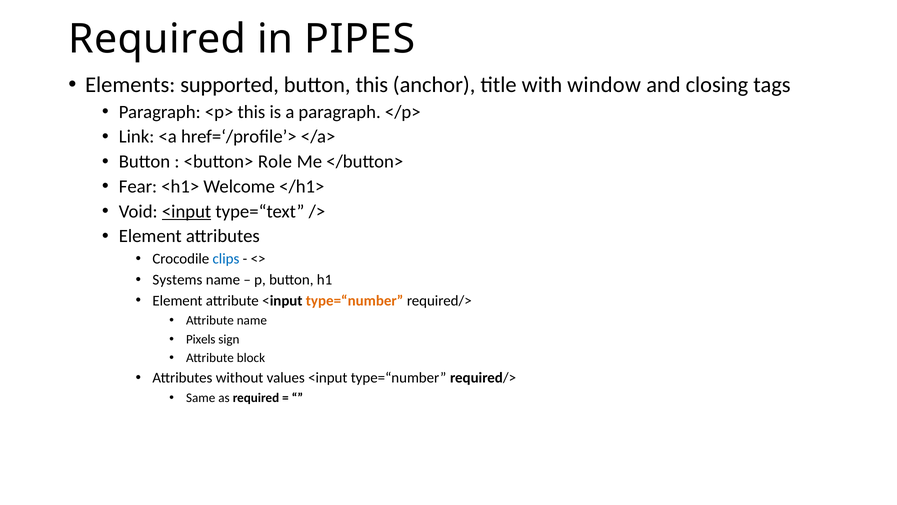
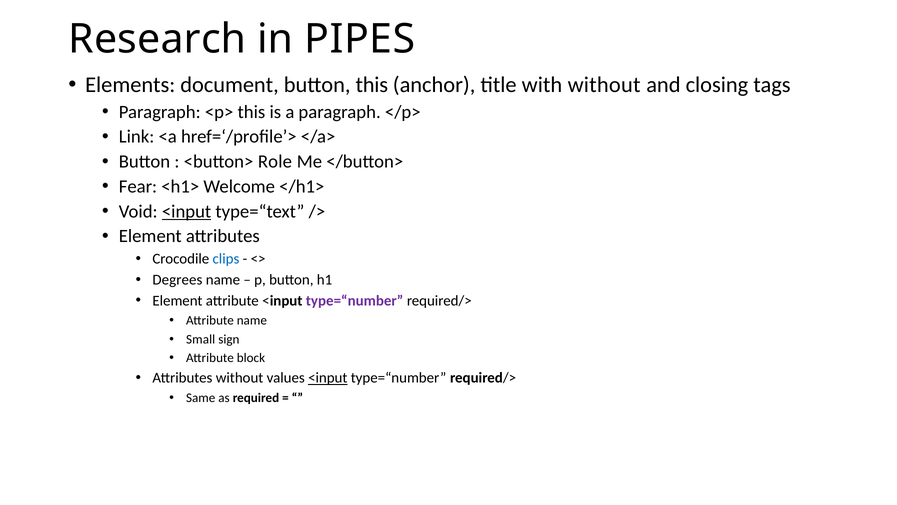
Required at (157, 39): Required -> Research
supported: supported -> document
with window: window -> without
Systems: Systems -> Degrees
type=“number at (355, 300) colour: orange -> purple
Pixels: Pixels -> Small
<input at (328, 378) underline: none -> present
